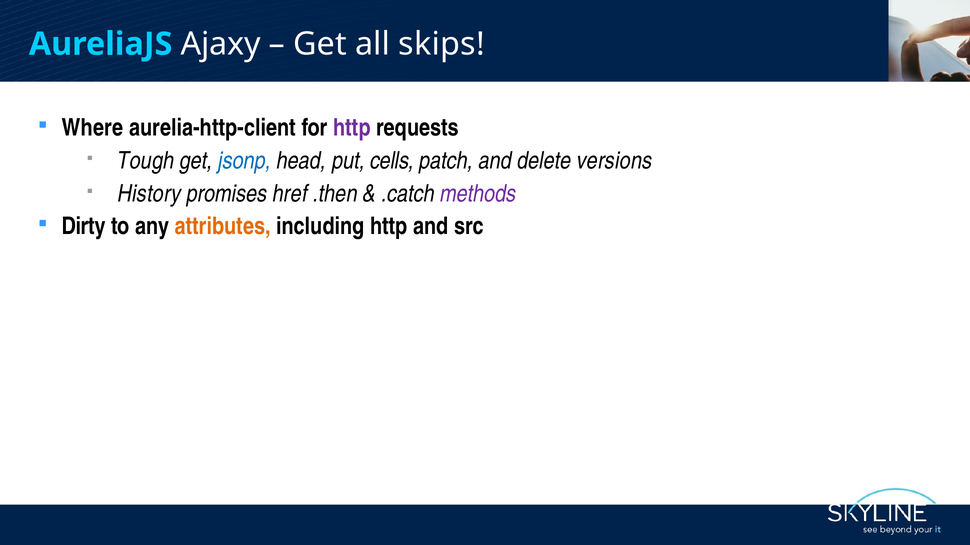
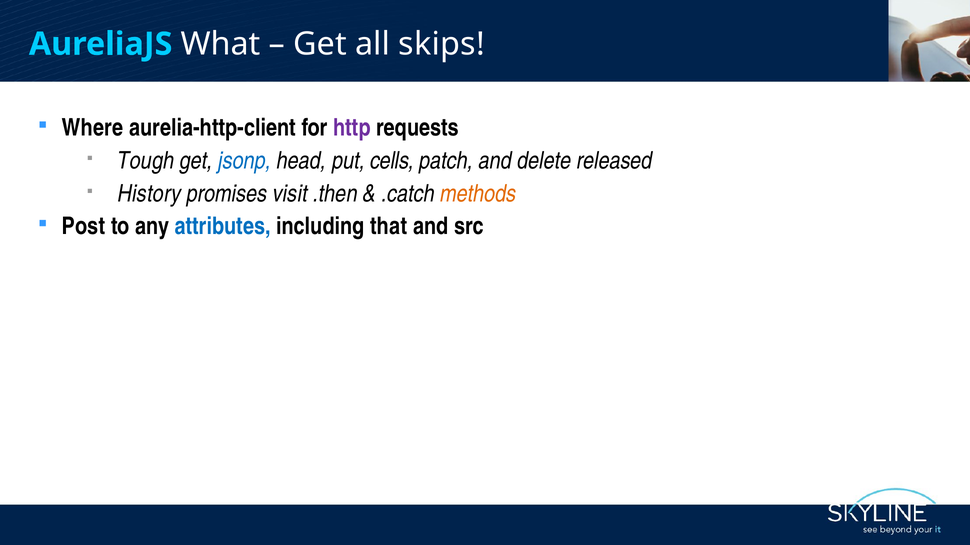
Ajaxy: Ajaxy -> What
versions: versions -> released
href: href -> visit
methods colour: purple -> orange
Dirty: Dirty -> Post
attributes colour: orange -> blue
including http: http -> that
